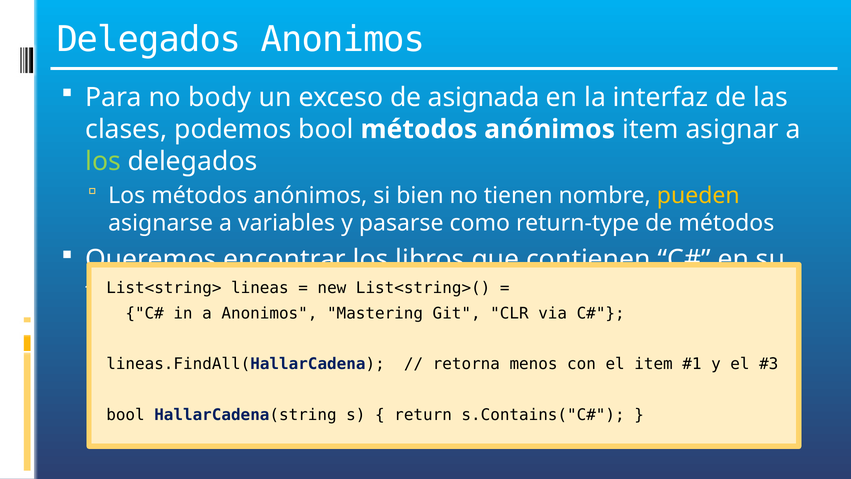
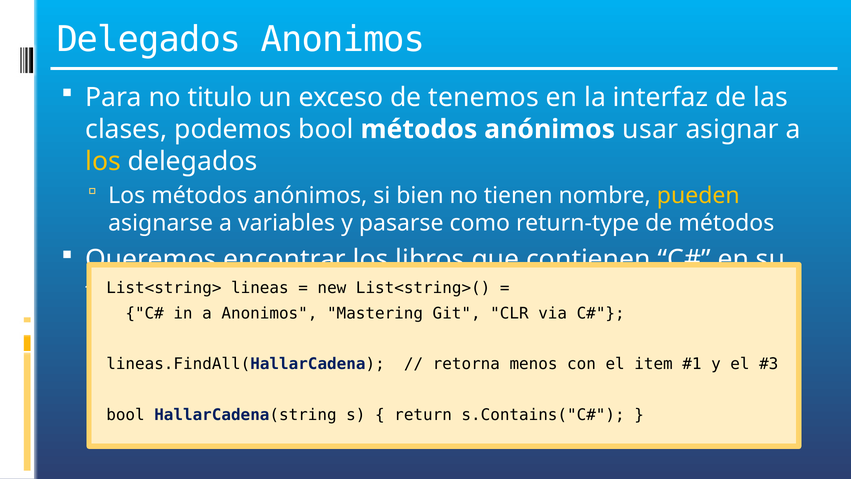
no body: body -> titulo
asignada: asignada -> tenemos
anónimos item: item -> usar
los at (103, 161) colour: light green -> yellow
